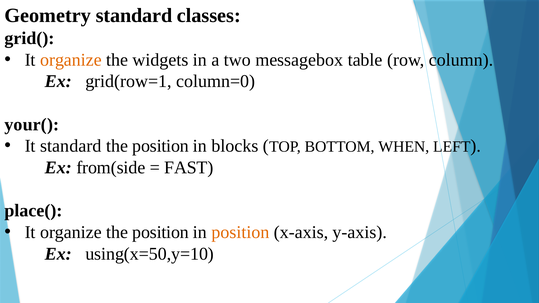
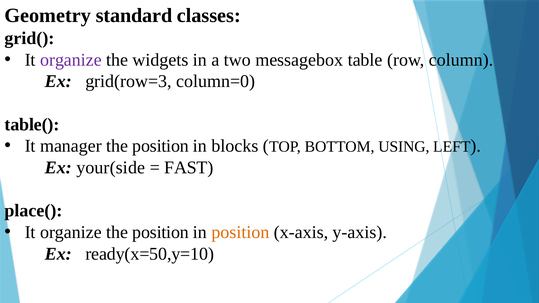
organize at (71, 60) colour: orange -> purple
grid(row=1: grid(row=1 -> grid(row=3
your(: your( -> table(
It standard: standard -> manager
WHEN: WHEN -> USING
from(side: from(side -> your(side
using(x=50,y=10: using(x=50,y=10 -> ready(x=50,y=10
